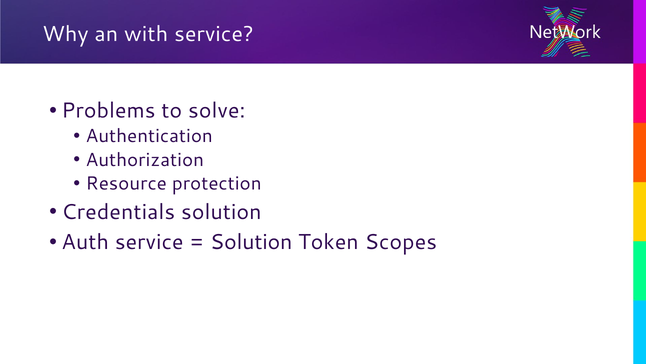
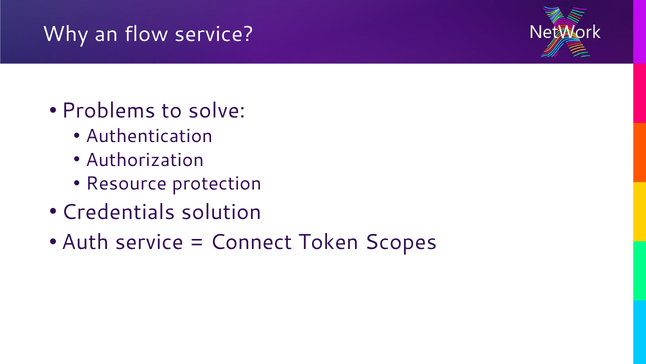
with: with -> flow
Solution at (251, 242): Solution -> Connect
